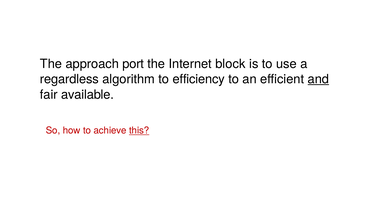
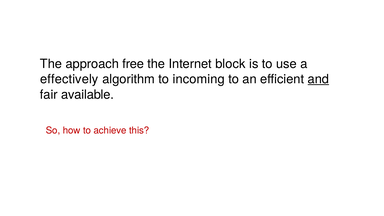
port: port -> free
regardless: regardless -> effectively
efficiency: efficiency -> incoming
this underline: present -> none
